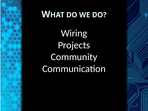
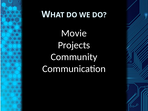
Wiring: Wiring -> Movie
